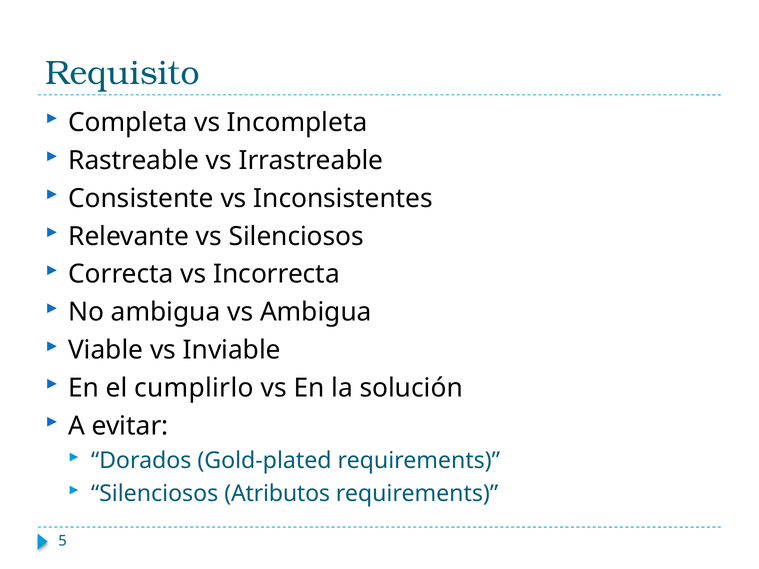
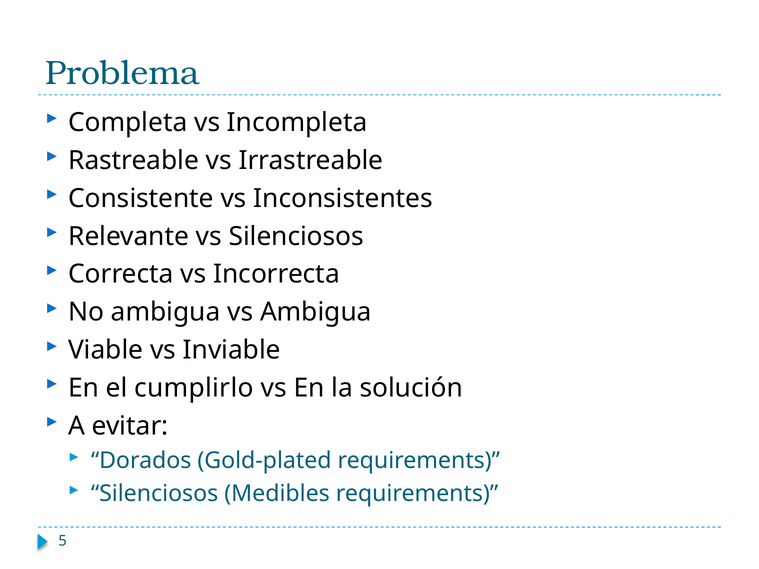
Requisito: Requisito -> Problema
Atributos: Atributos -> Medibles
